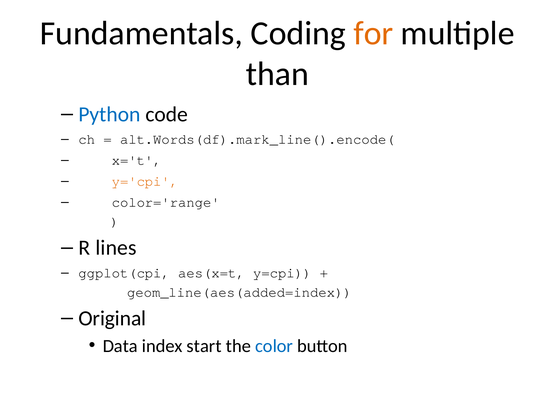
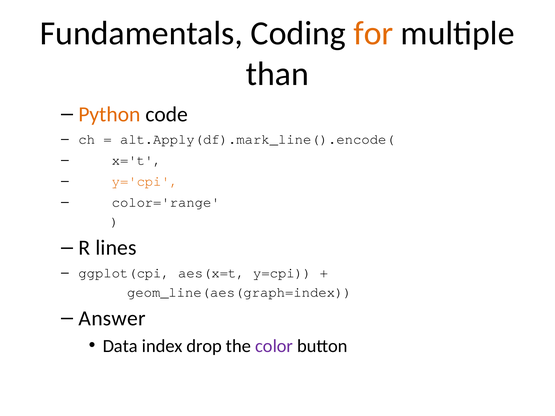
Python colour: blue -> orange
alt.Words(df).mark_line().encode(: alt.Words(df).mark_line().encode( -> alt.Apply(df).mark_line().encode(
geom_line(aes(added=index: geom_line(aes(added=index -> geom_line(aes(graph=index
Original: Original -> Answer
start: start -> drop
color colour: blue -> purple
